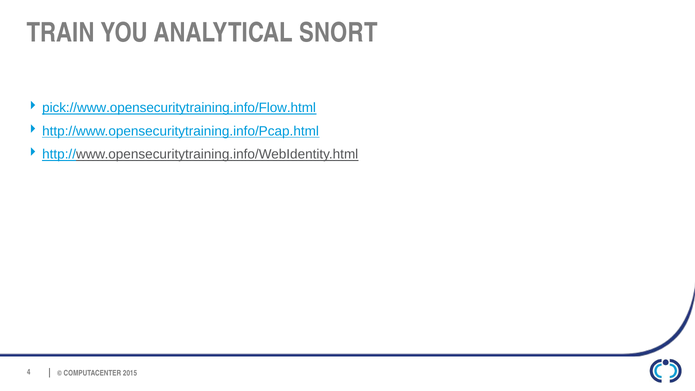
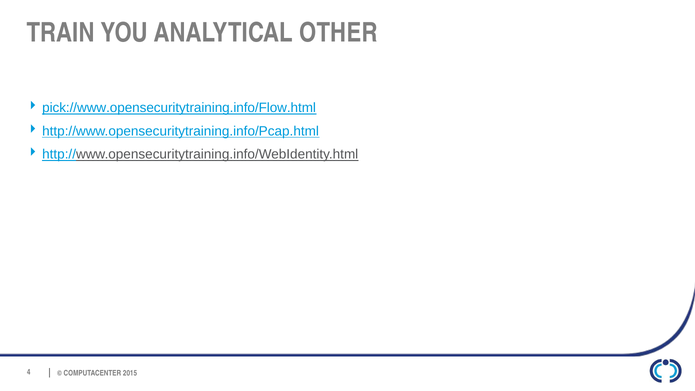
SNORT: SNORT -> OTHER
